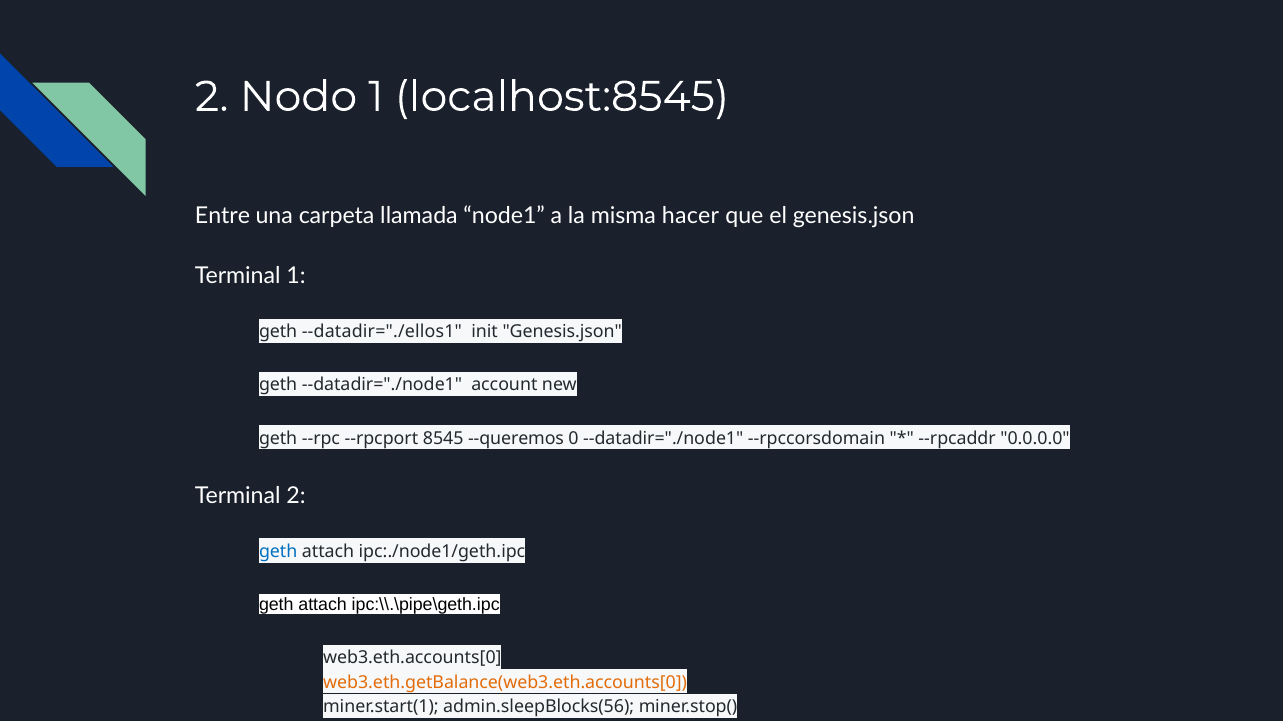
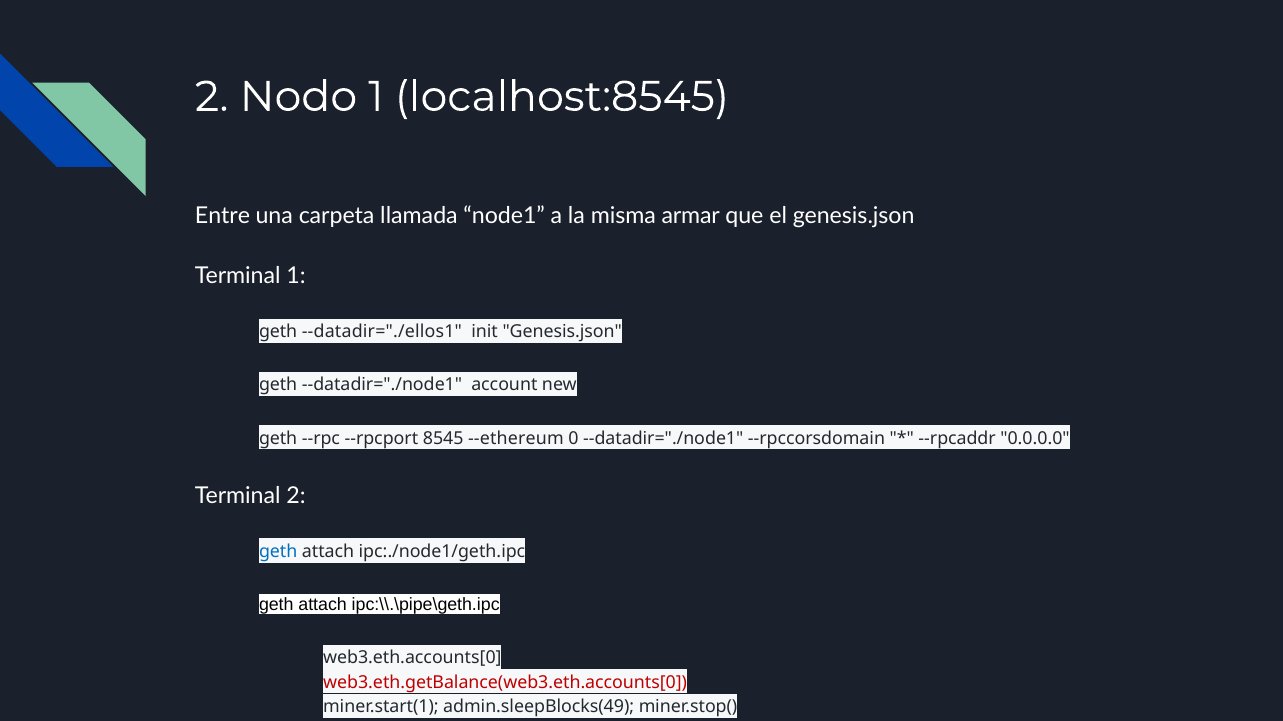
hacer: hacer -> armar
--queremos: --queremos -> --ethereum
web3.eth.getBalance(web3.eth.accounts[0 colour: orange -> red
admin.sleepBlocks(56: admin.sleepBlocks(56 -> admin.sleepBlocks(49
